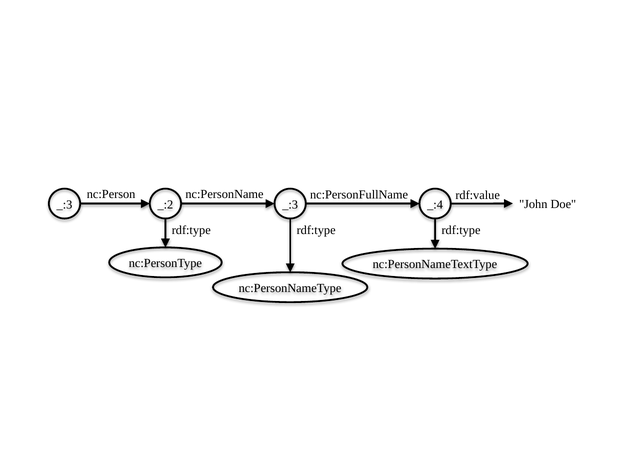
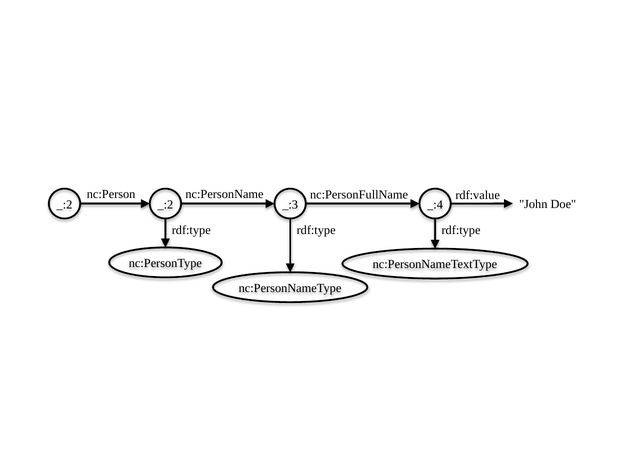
_:3 at (64, 205): _:3 -> _:2
